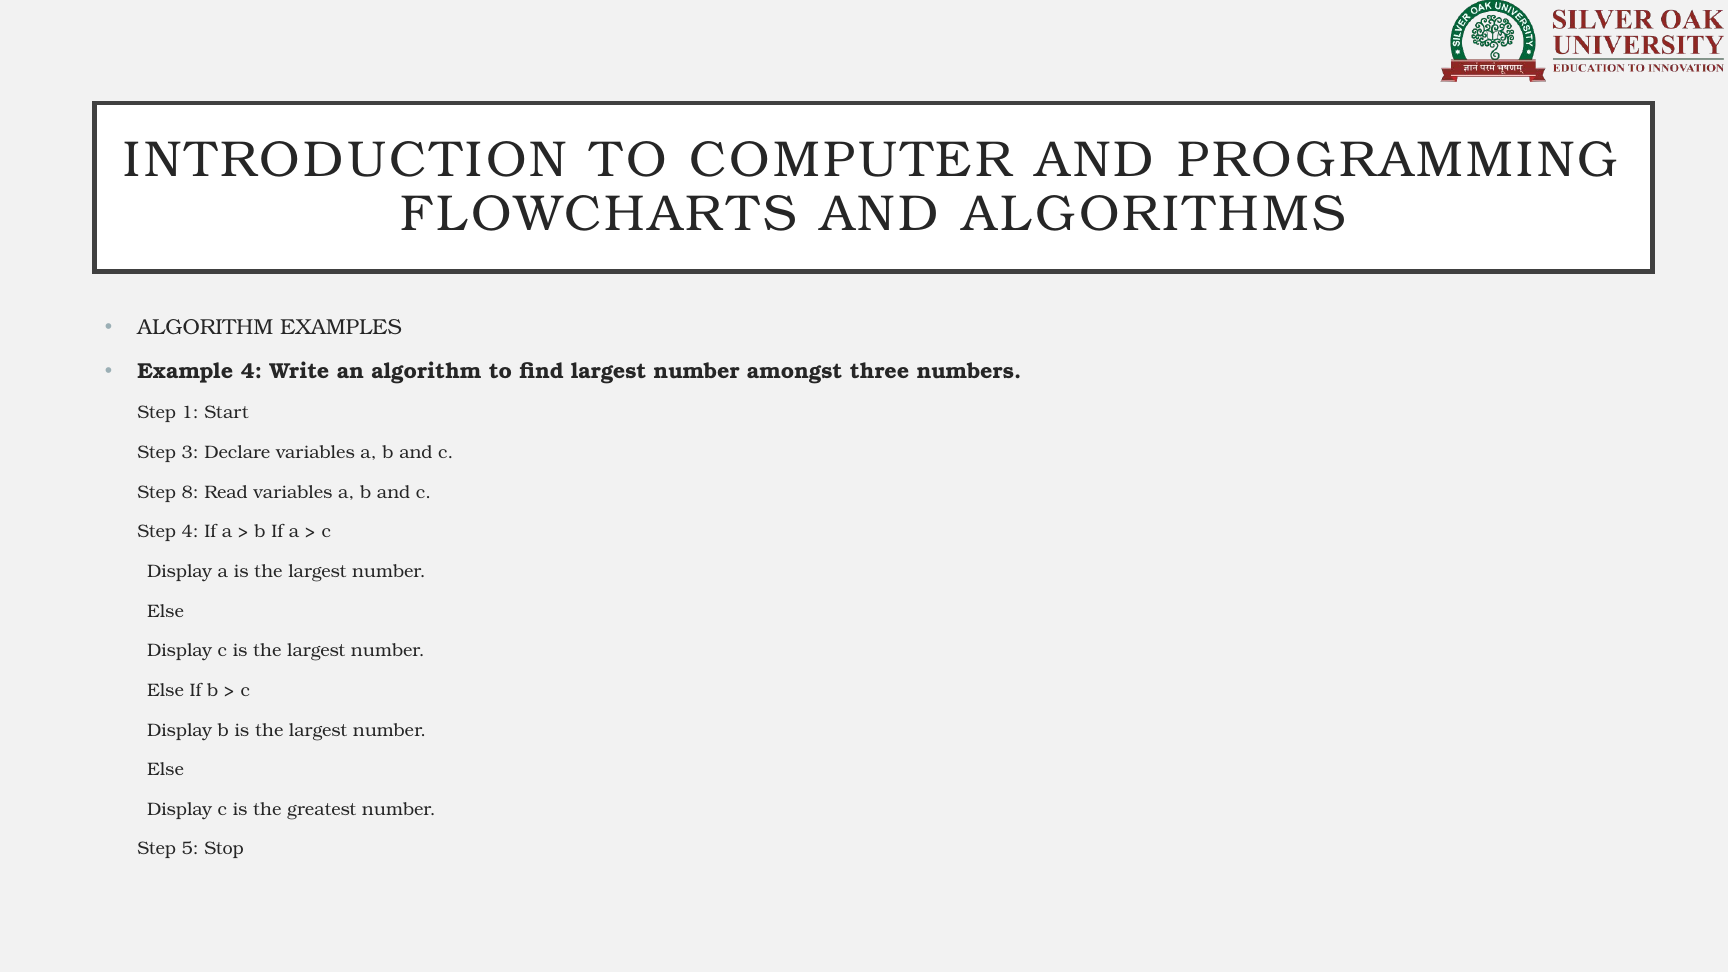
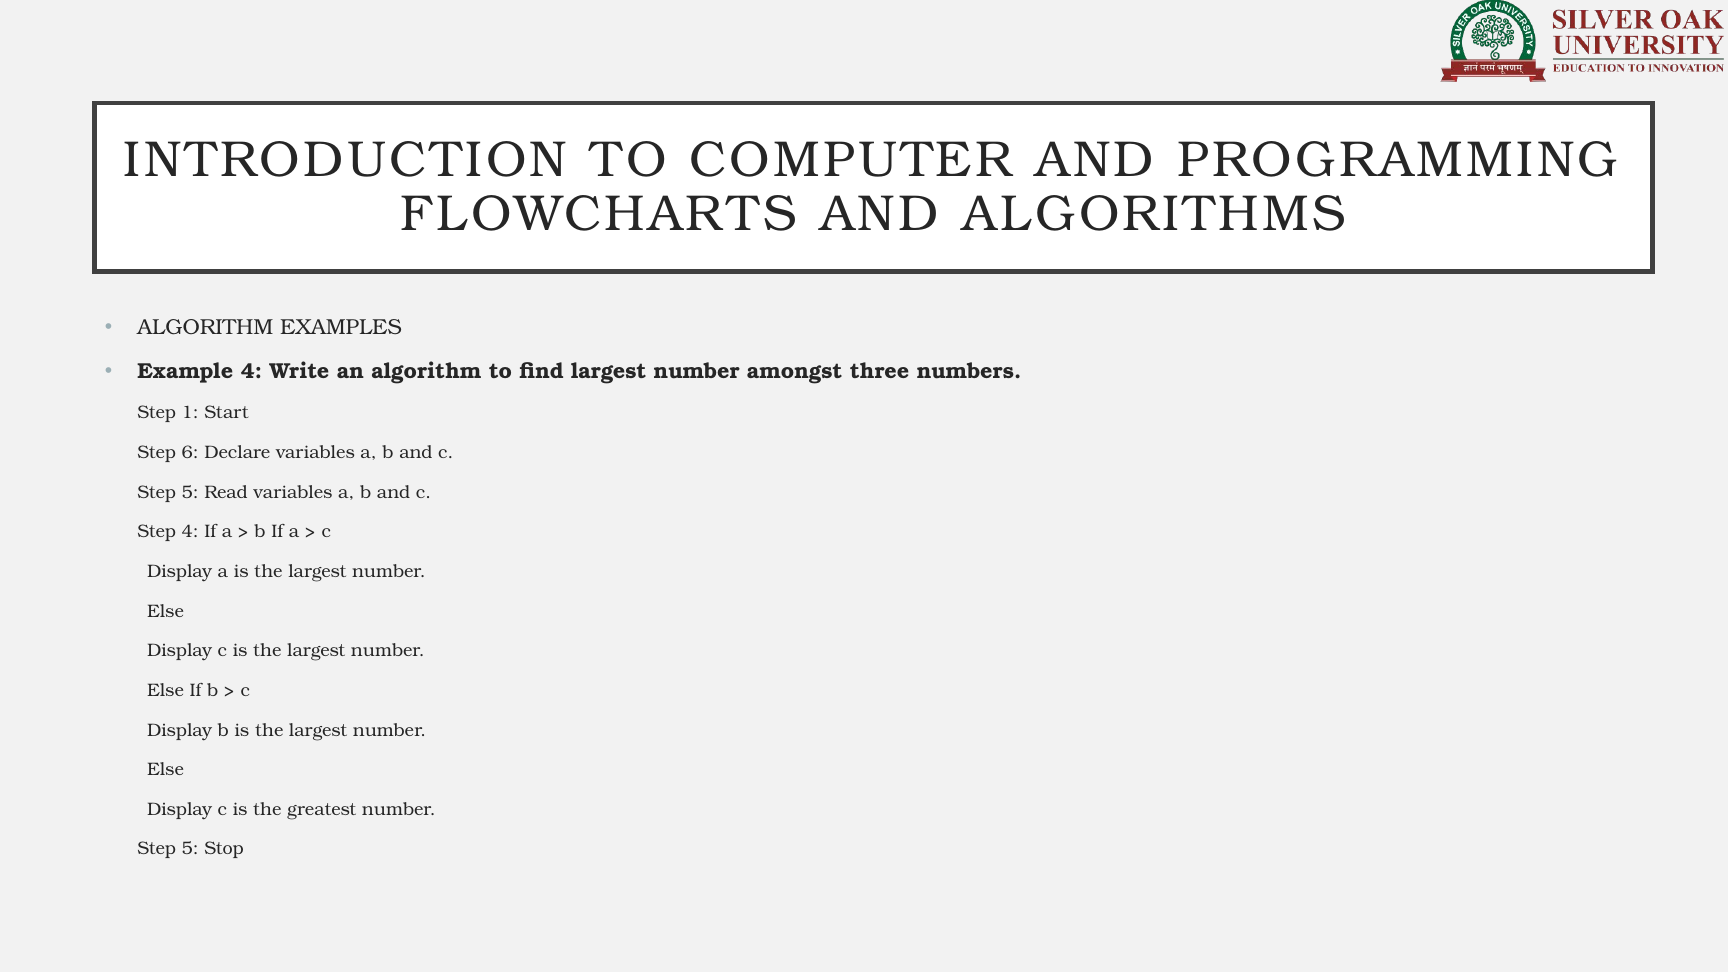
3: 3 -> 6
8 at (190, 492): 8 -> 5
